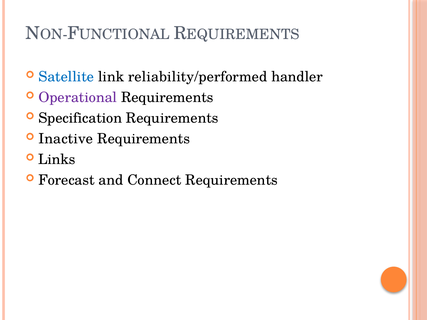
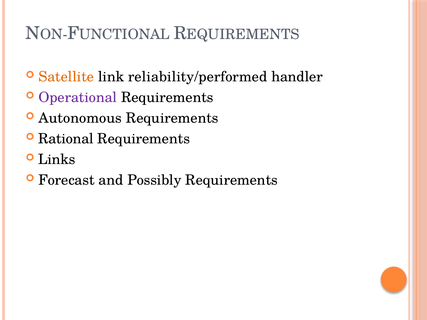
Satellite colour: blue -> orange
Specification: Specification -> Autonomous
Inactive: Inactive -> Rational
Connect: Connect -> Possibly
